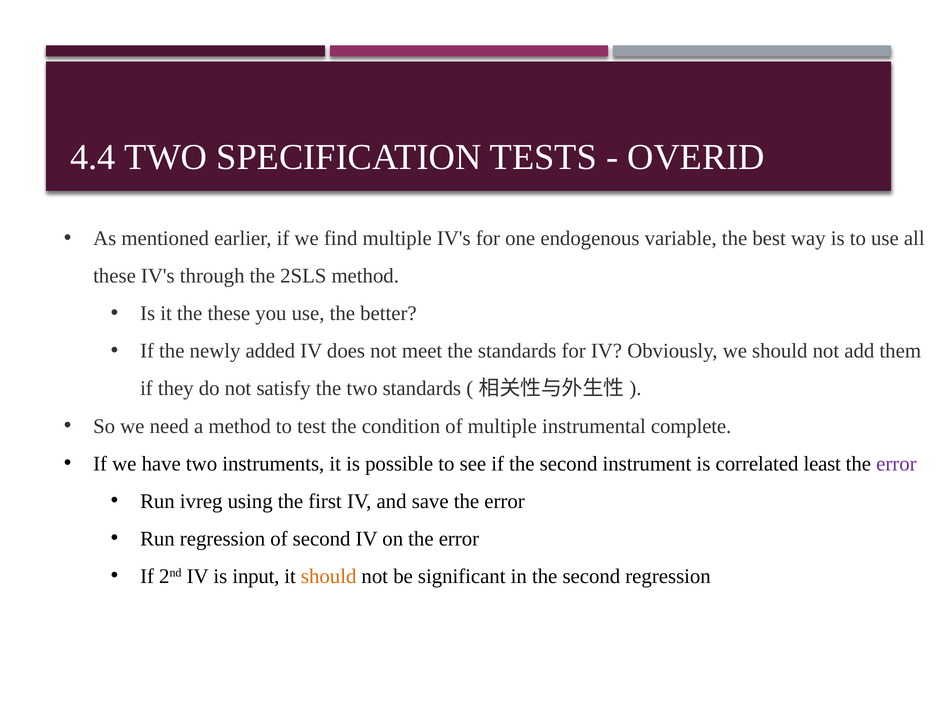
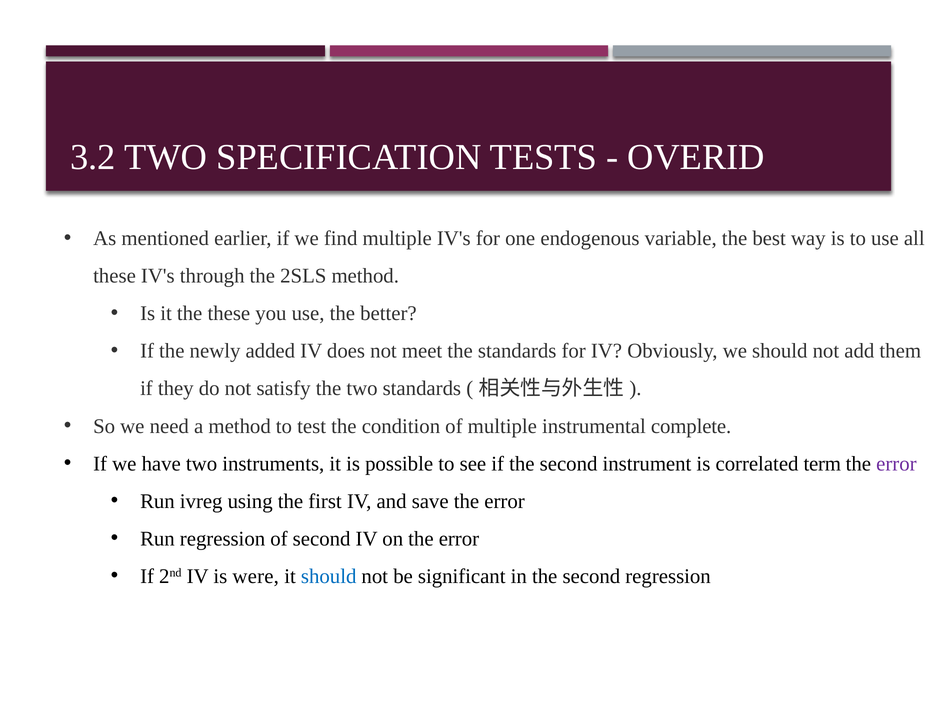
4.4: 4.4 -> 3.2
least: least -> term
input: input -> were
should at (329, 576) colour: orange -> blue
